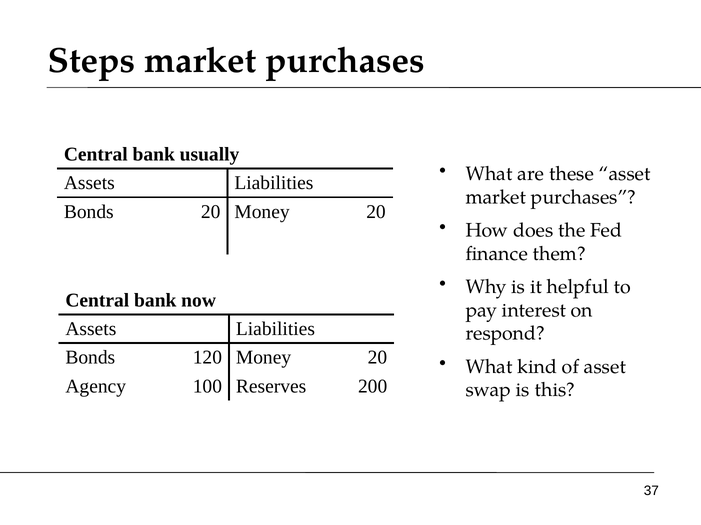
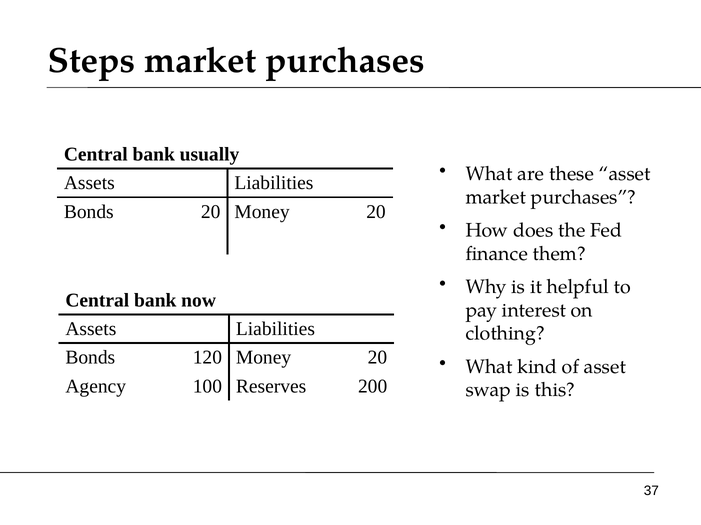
respond: respond -> clothing
